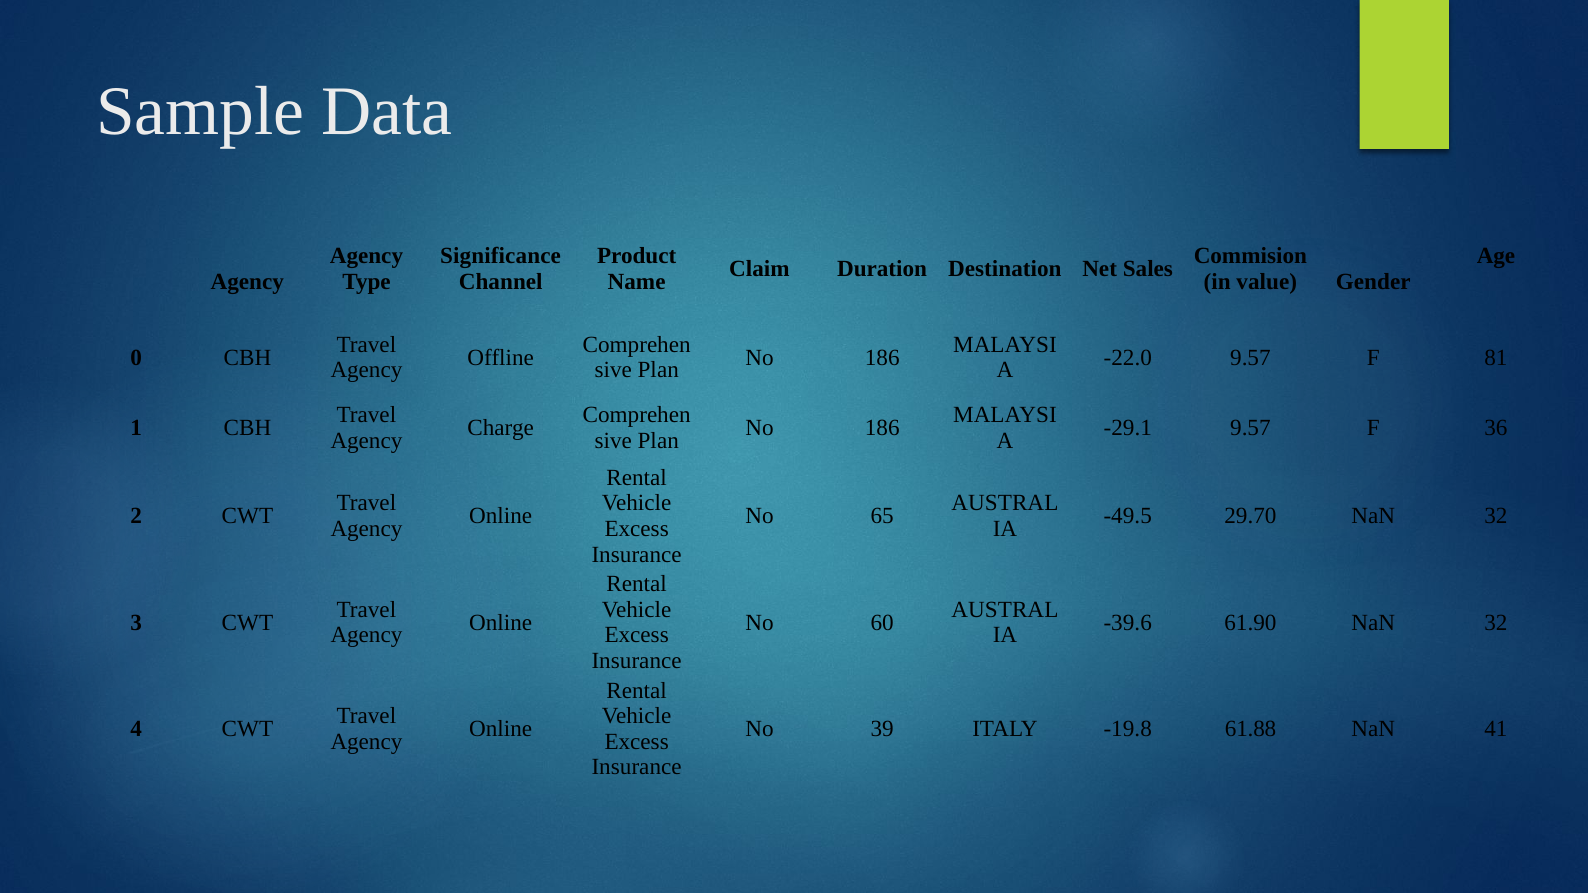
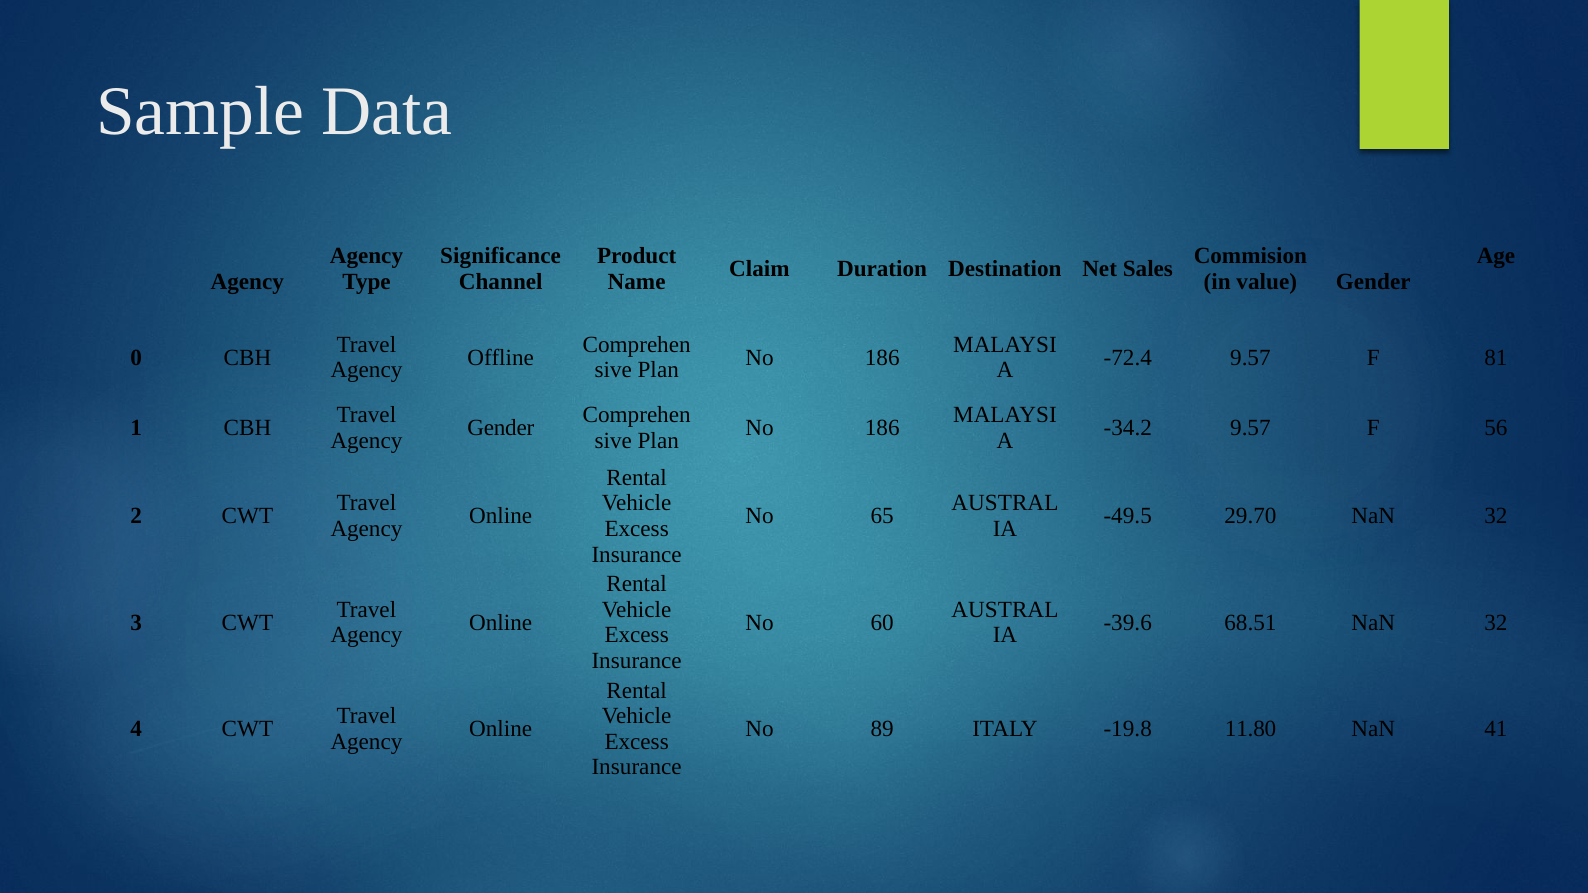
-22.0: -22.0 -> -72.4
Charge at (501, 428): Charge -> Gender
-29.1: -29.1 -> -34.2
36: 36 -> 56
61.90: 61.90 -> 68.51
39: 39 -> 89
61.88: 61.88 -> 11.80
